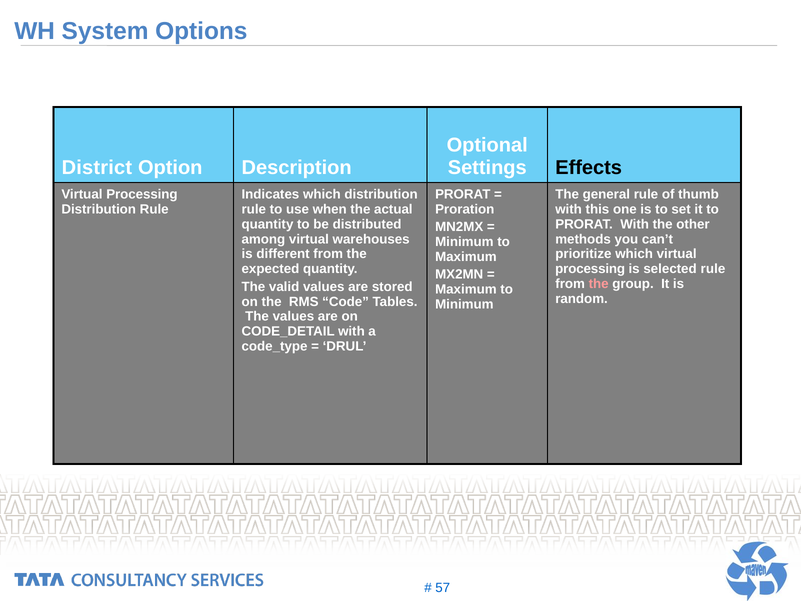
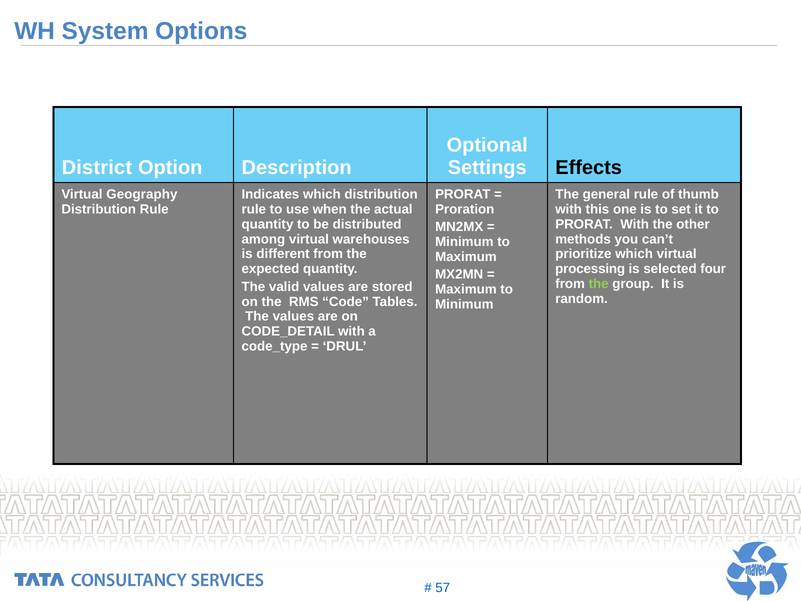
Processing at (142, 194): Processing -> Geography
selected rule: rule -> four
the at (599, 284) colour: pink -> light green
